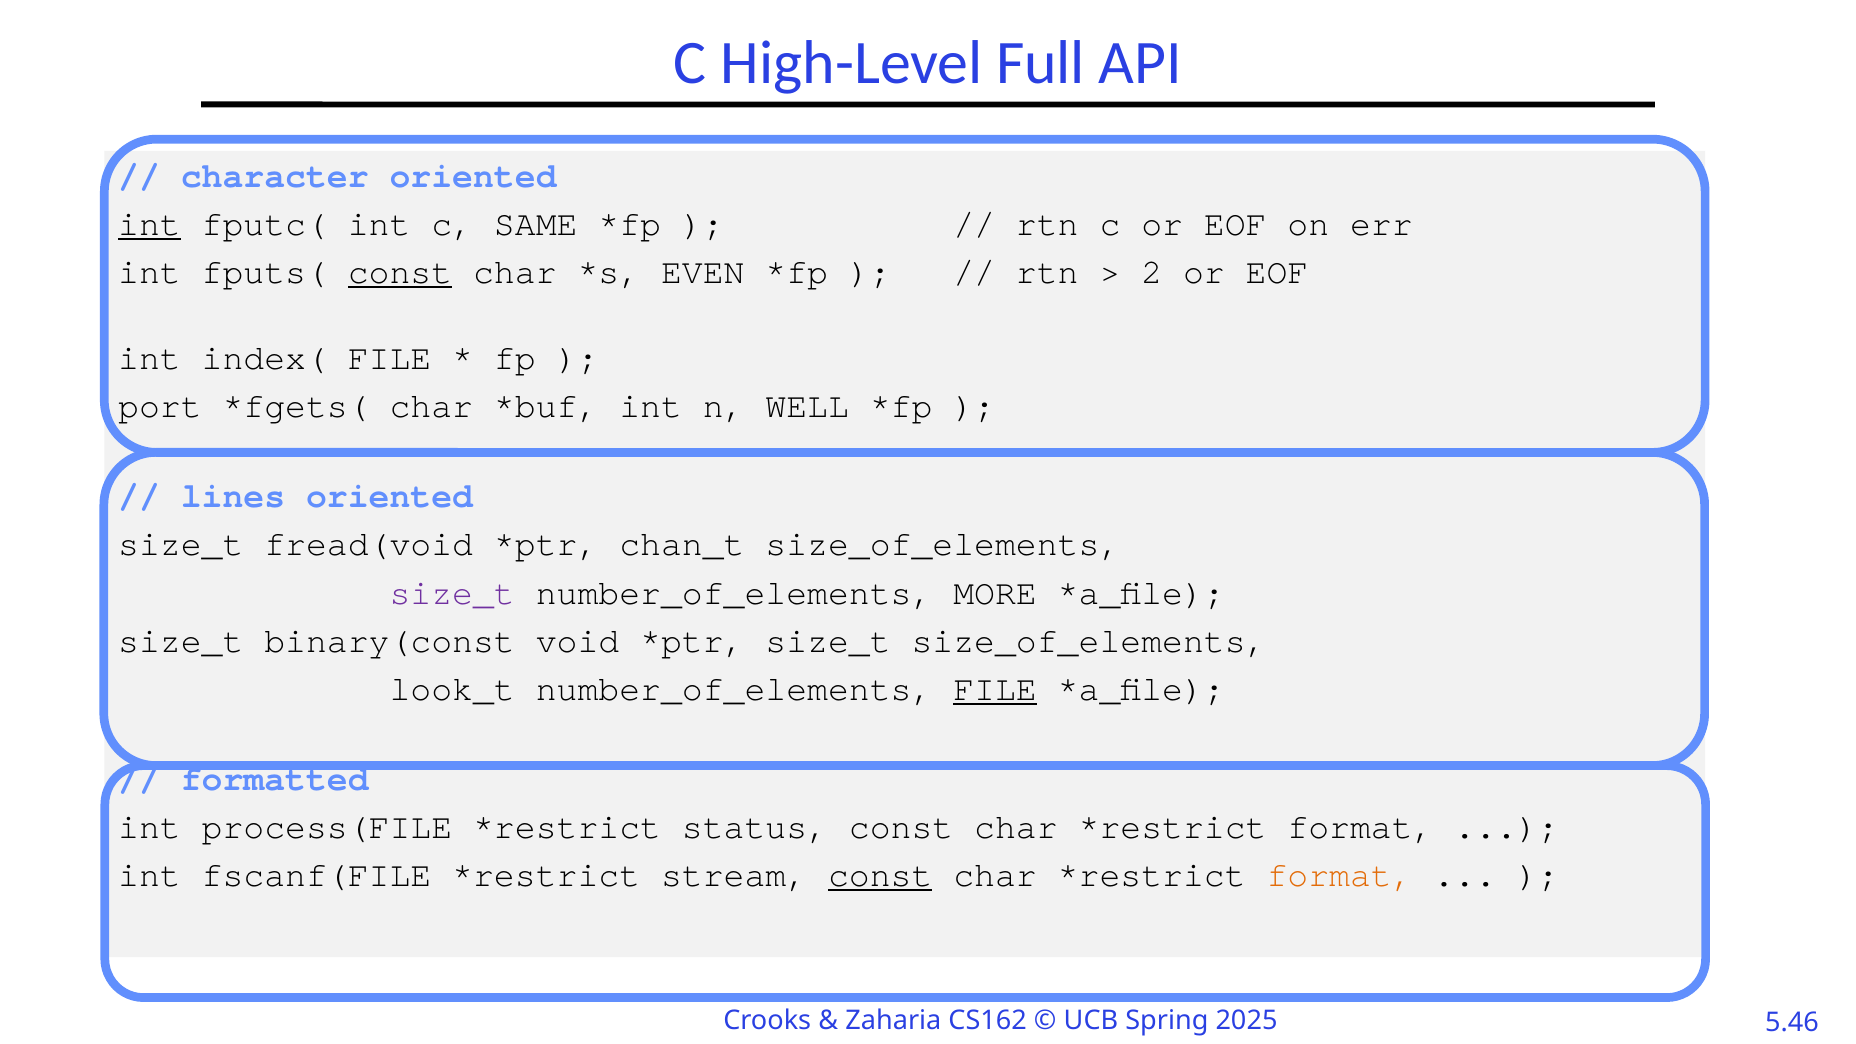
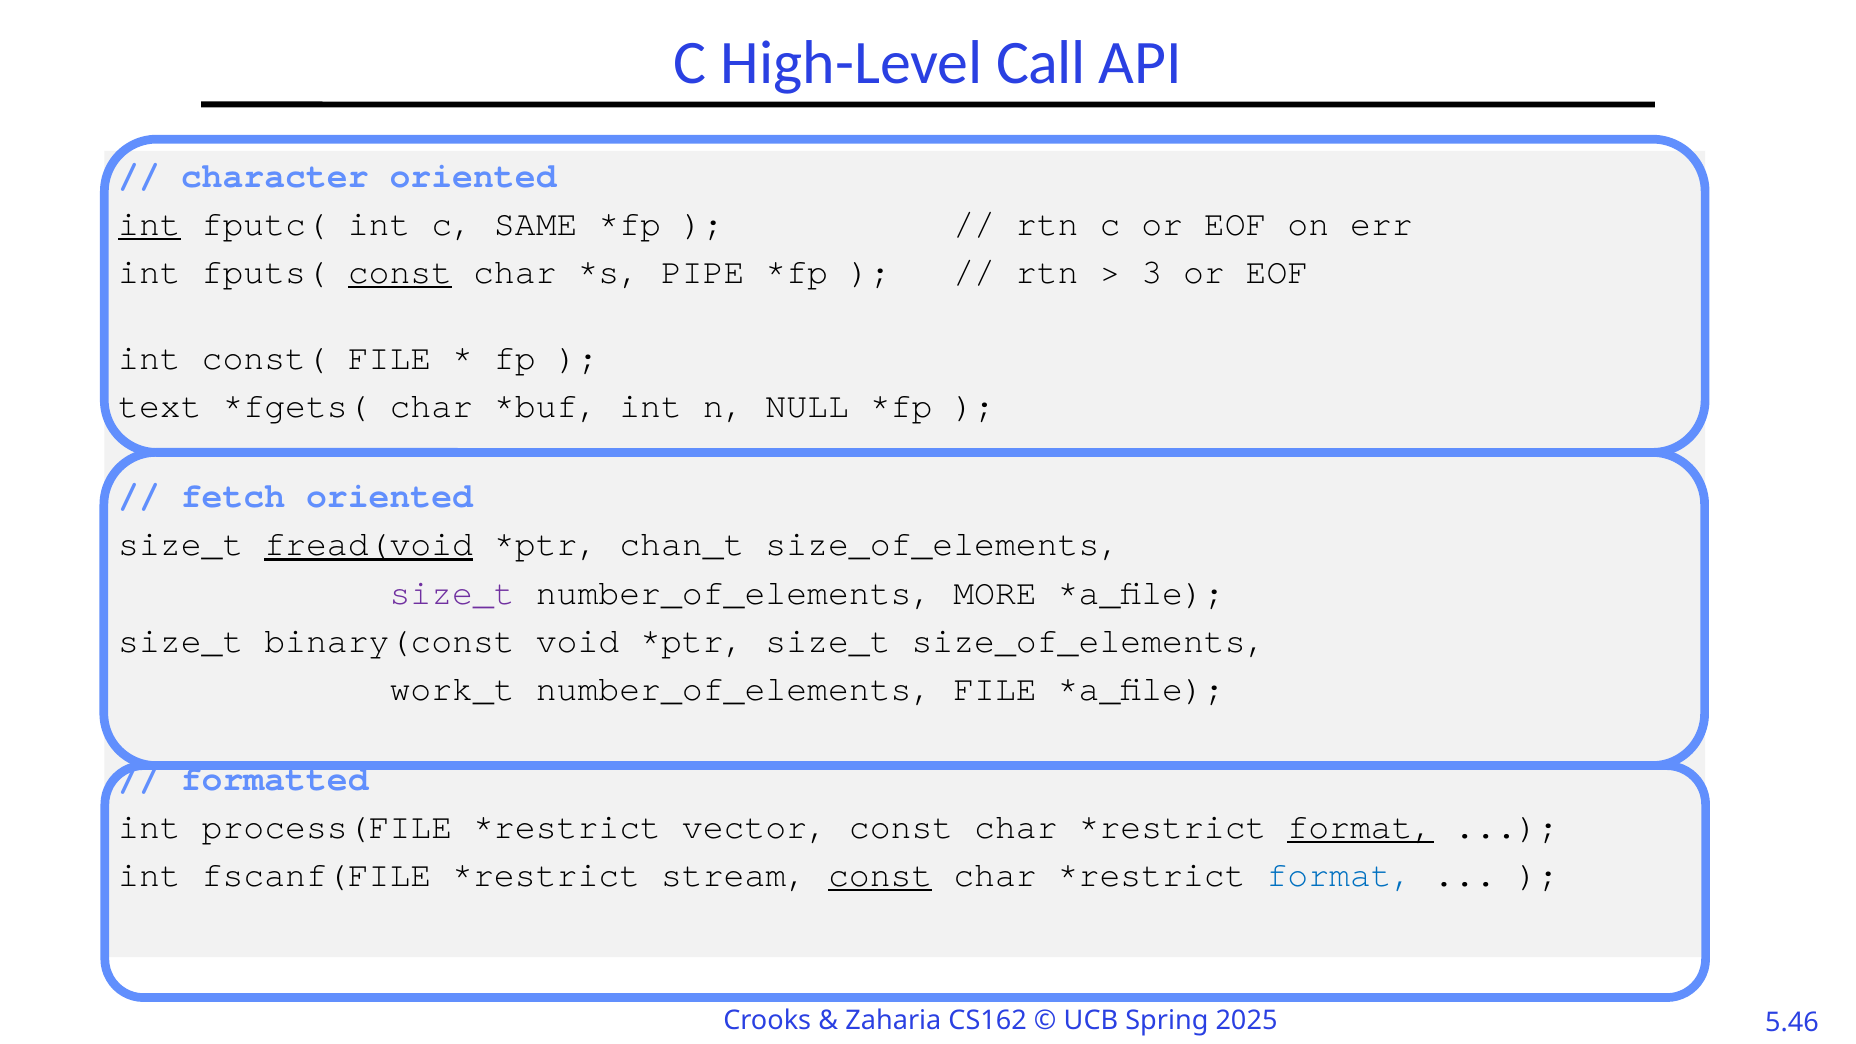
Full: Full -> Call
EVEN: EVEN -> PIPE
2: 2 -> 3
index(: index( -> const(
port: port -> text
WELL: WELL -> NULL
lines: lines -> fetch
fread(void underline: none -> present
look_t: look_t -> work_t
FILE at (995, 689) underline: present -> none
status: status -> vector
format at (1361, 827) underline: none -> present
format at (1340, 875) colour: orange -> blue
